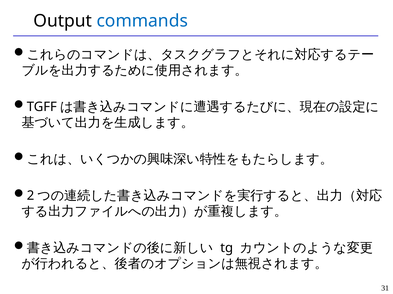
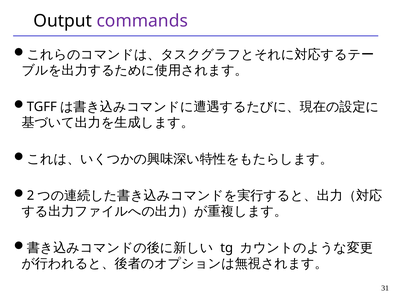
commands colour: blue -> purple
